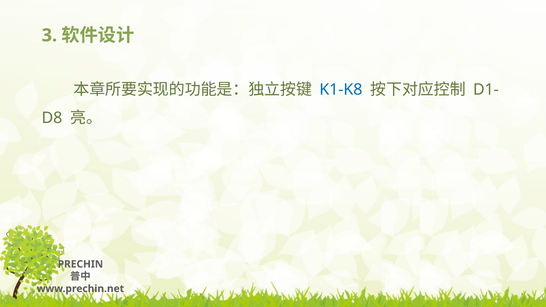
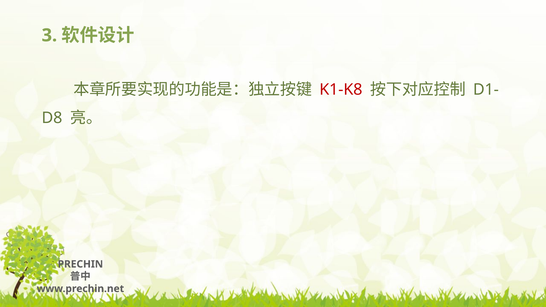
K1-K8 colour: blue -> red
